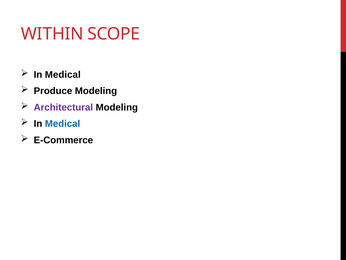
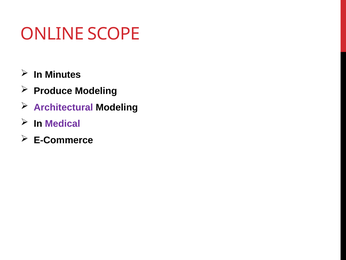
WITHIN: WITHIN -> ONLINE
Medical at (63, 74): Medical -> Minutes
Medical at (63, 124) colour: blue -> purple
